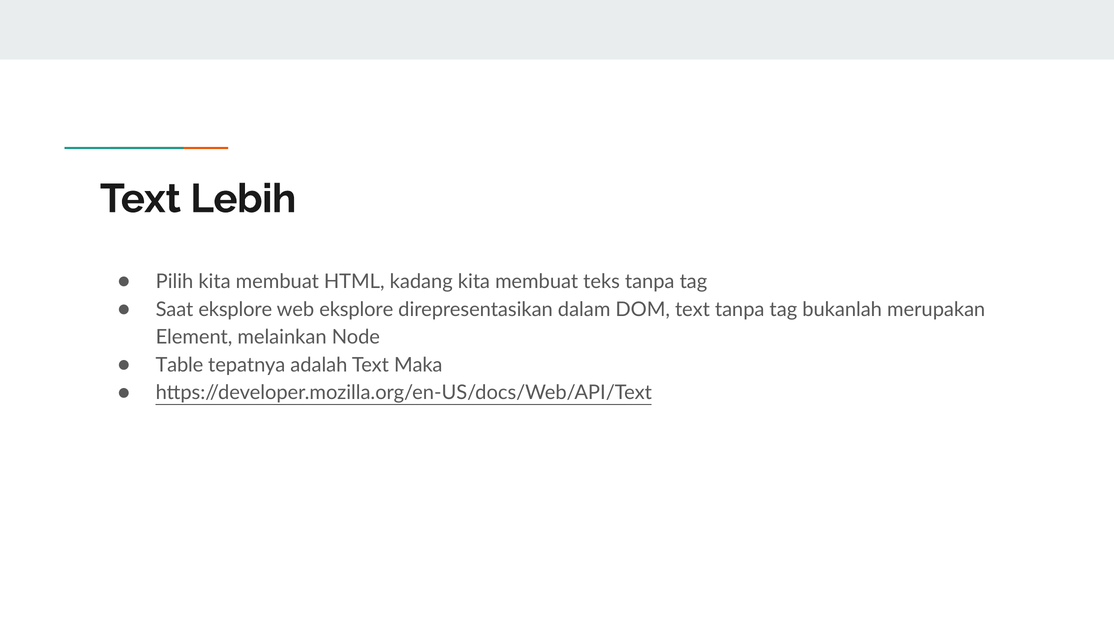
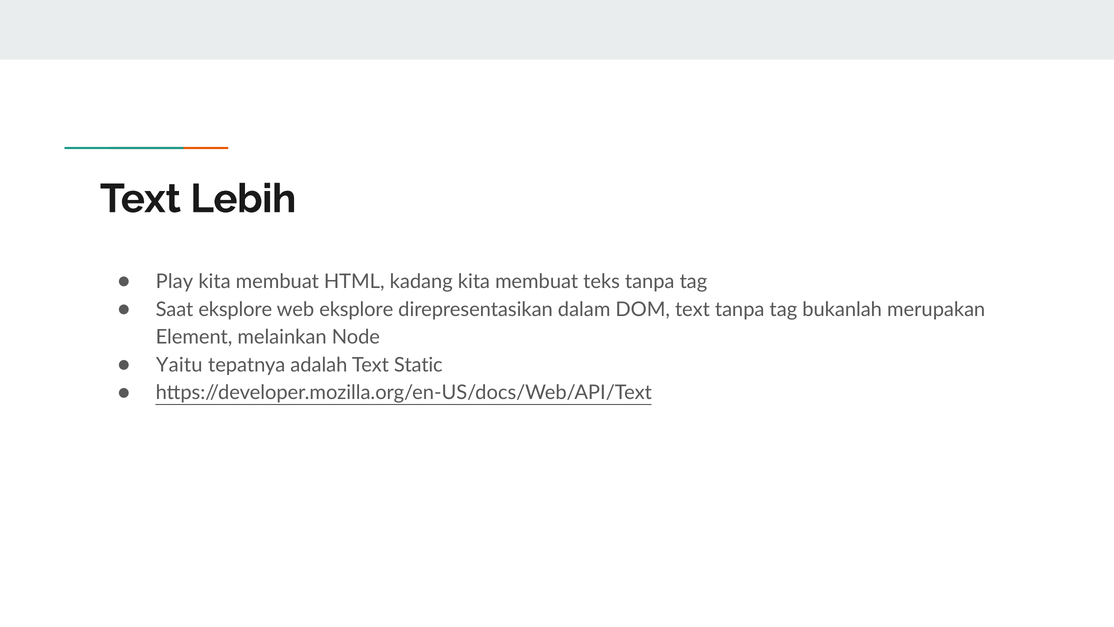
Pilih: Pilih -> Play
Table: Table -> Yaitu
Maka: Maka -> Static
